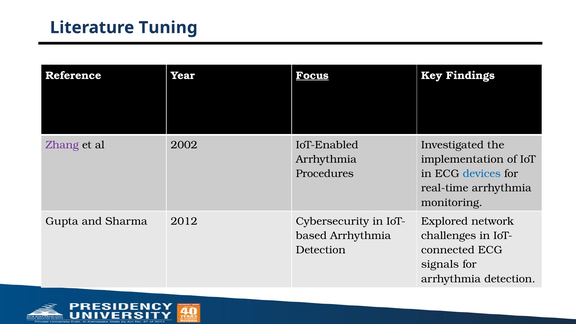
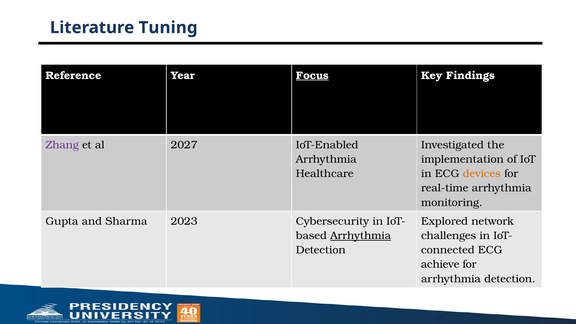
2002: 2002 -> 2027
Procedures: Procedures -> Healthcare
devices colour: blue -> orange
2012: 2012 -> 2023
Arrhythmia at (361, 236) underline: none -> present
signals: signals -> achieve
